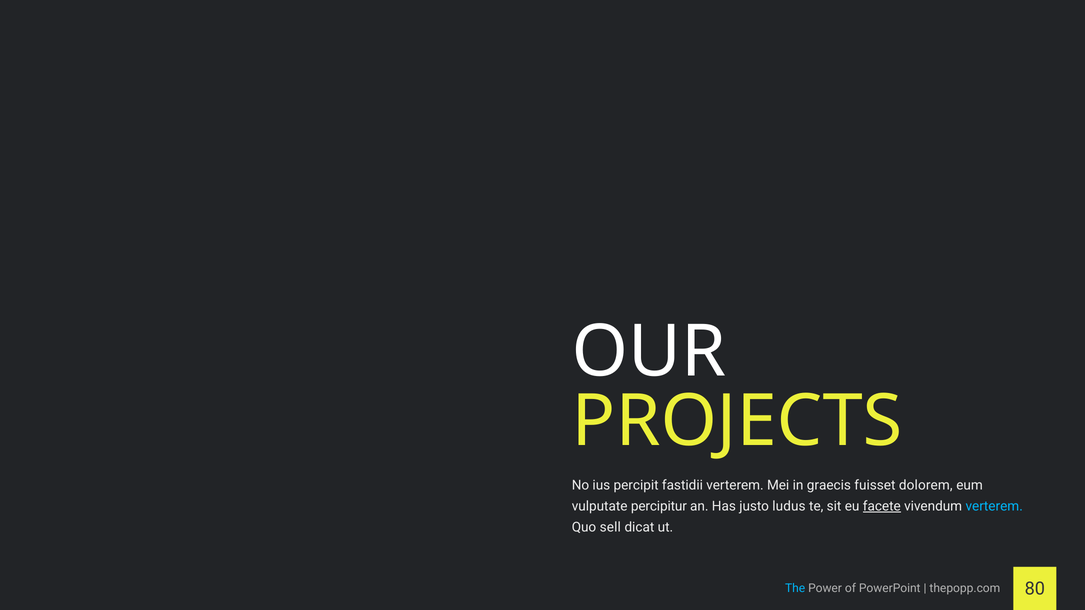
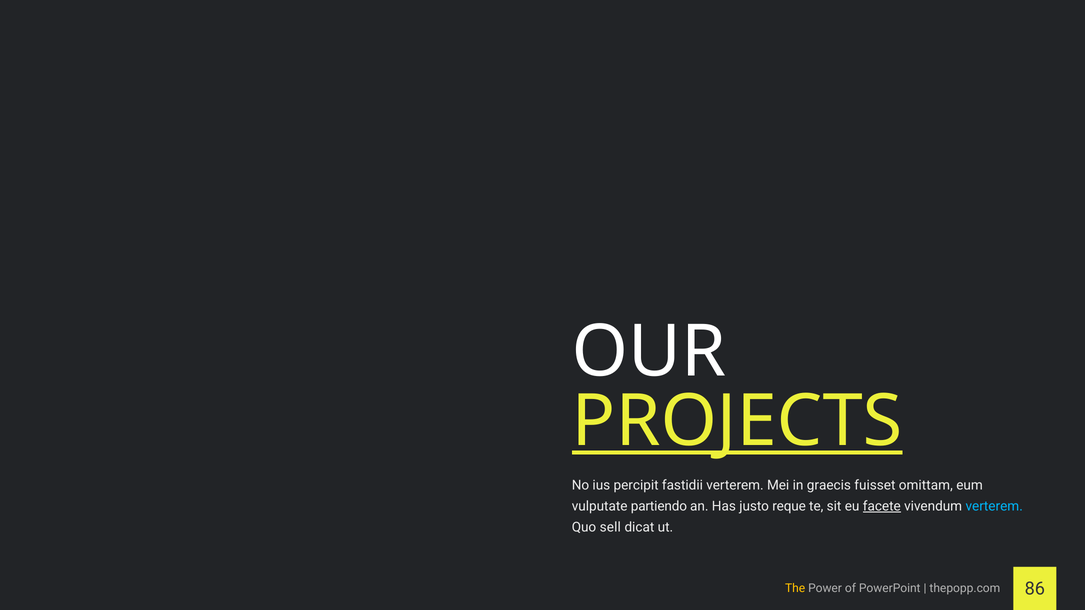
PROJECTS underline: none -> present
dolorem: dolorem -> omittam
percipitur: percipitur -> partiendo
ludus: ludus -> reque
The colour: light blue -> yellow
80: 80 -> 86
